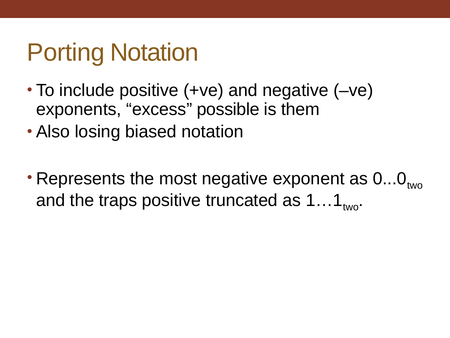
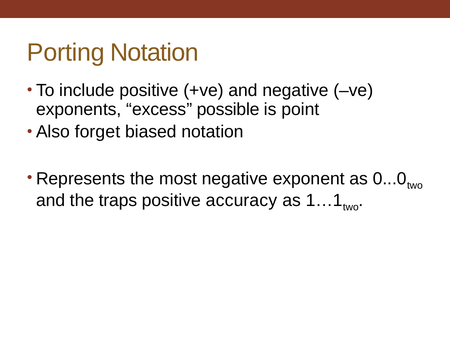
them: them -> point
losing: losing -> forget
truncated: truncated -> accuracy
